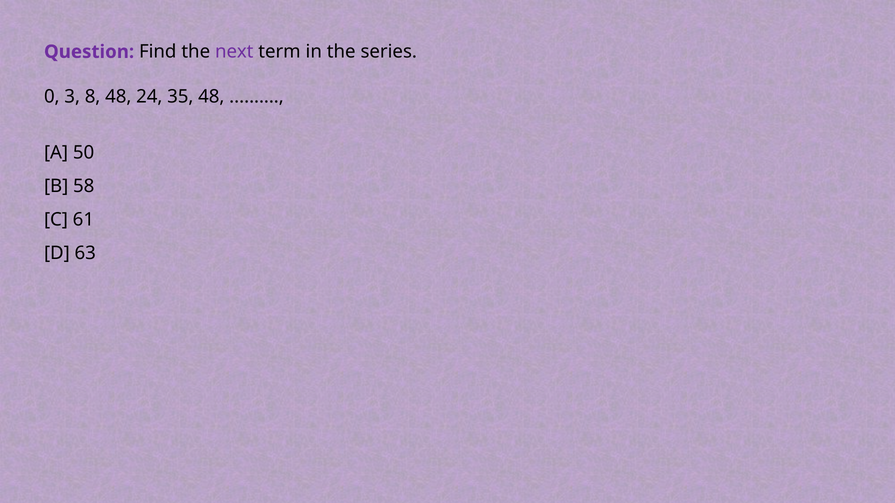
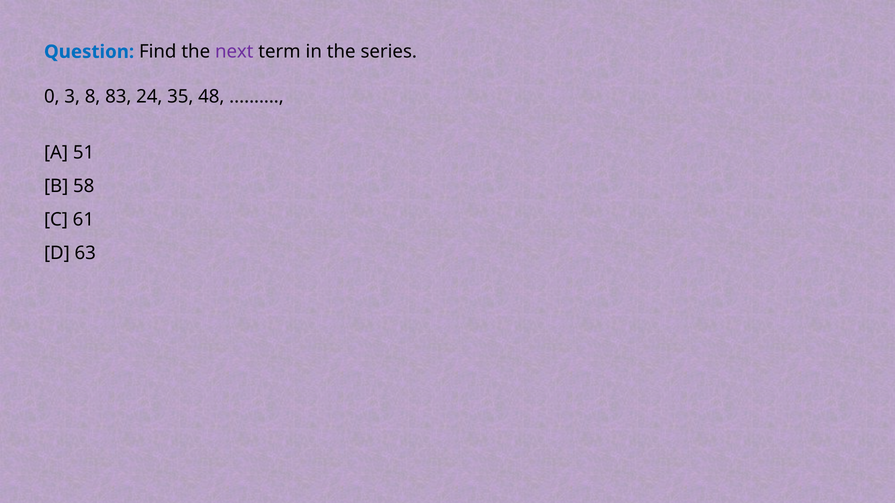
Question colour: purple -> blue
8 48: 48 -> 83
50: 50 -> 51
